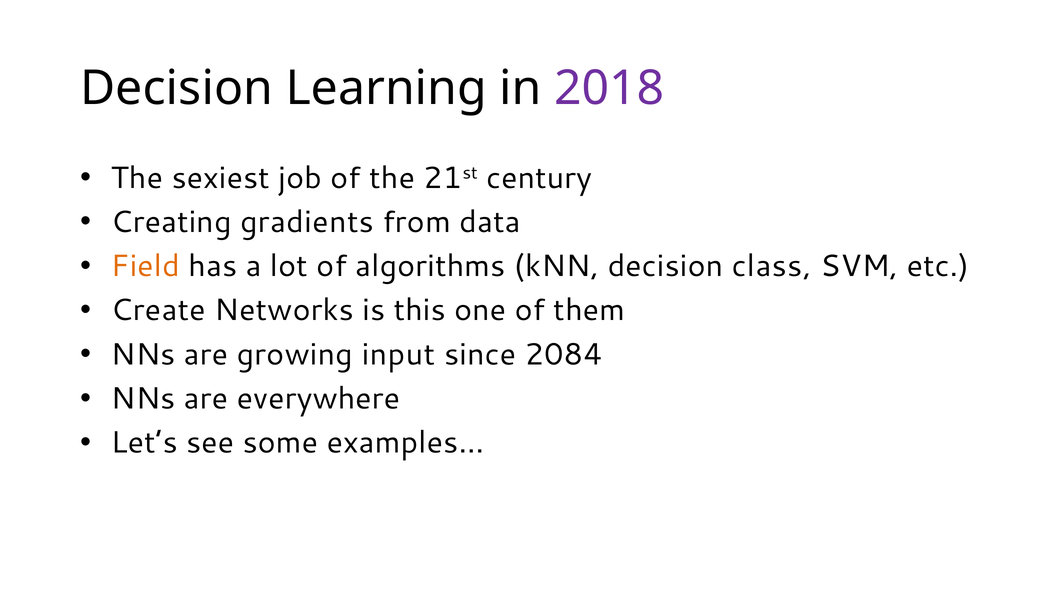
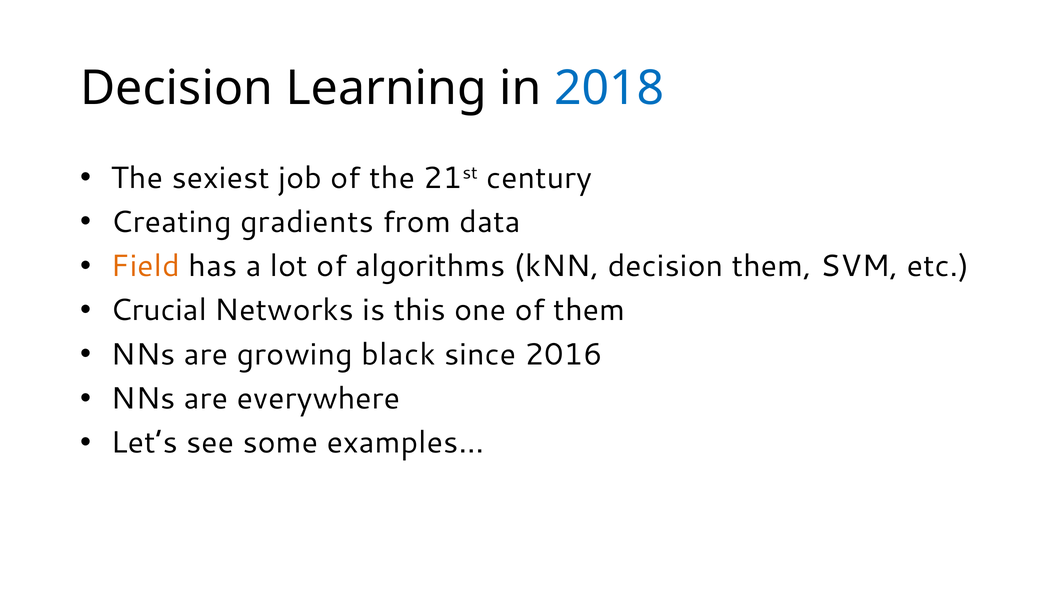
2018 colour: purple -> blue
decision class: class -> them
Create: Create -> Crucial
input: input -> black
2084: 2084 -> 2016
